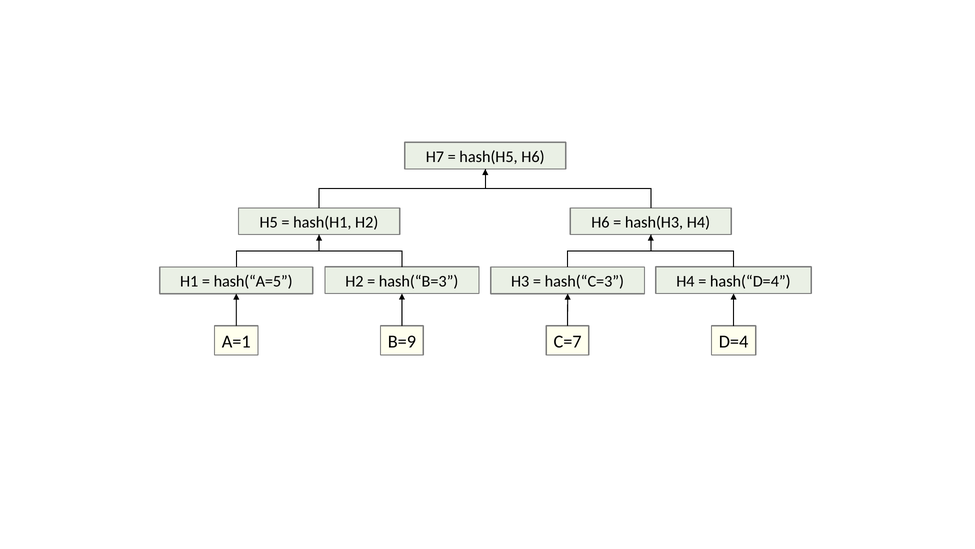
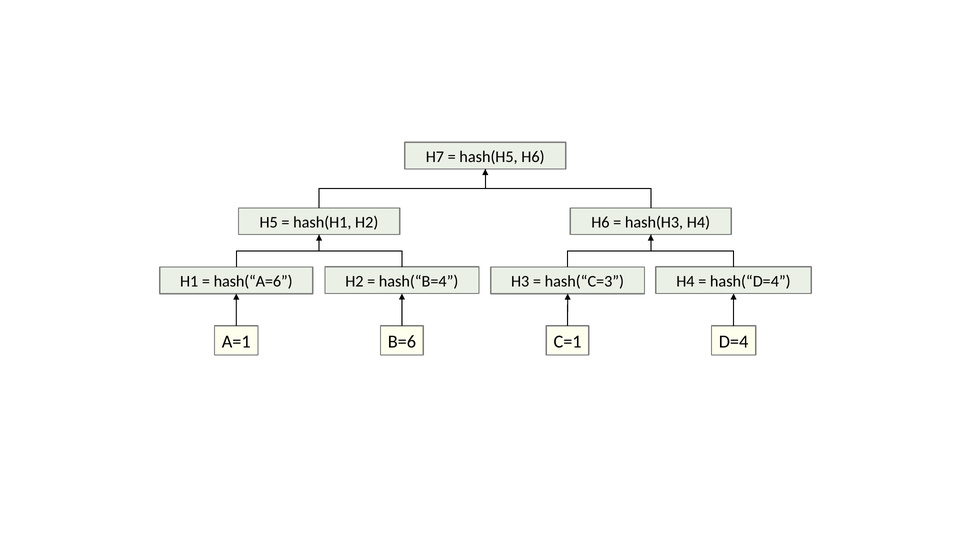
hash(“A=5: hash(“A=5 -> hash(“A=6
hash(“B=3: hash(“B=3 -> hash(“B=4
B=9: B=9 -> B=6
C=7: C=7 -> C=1
